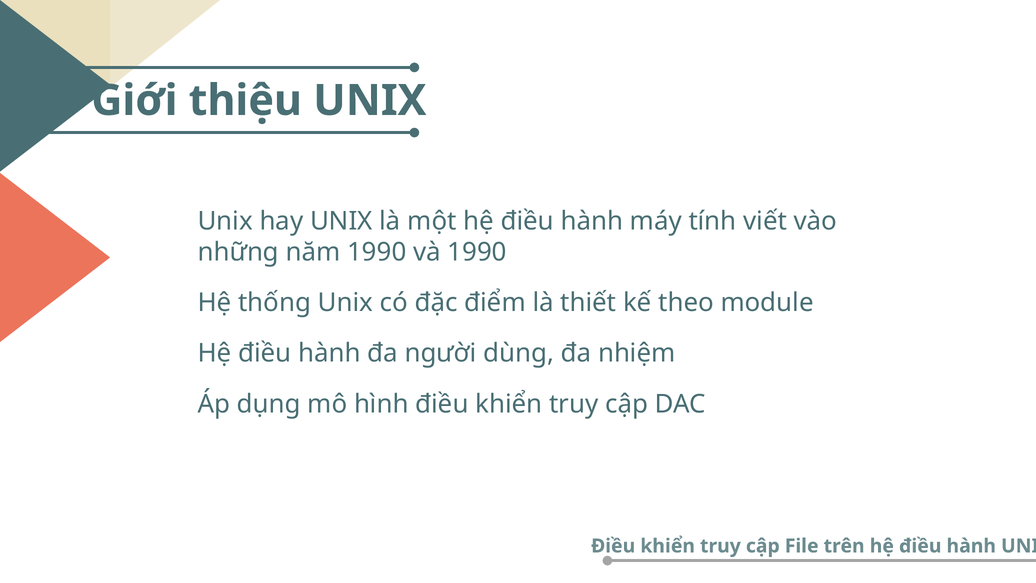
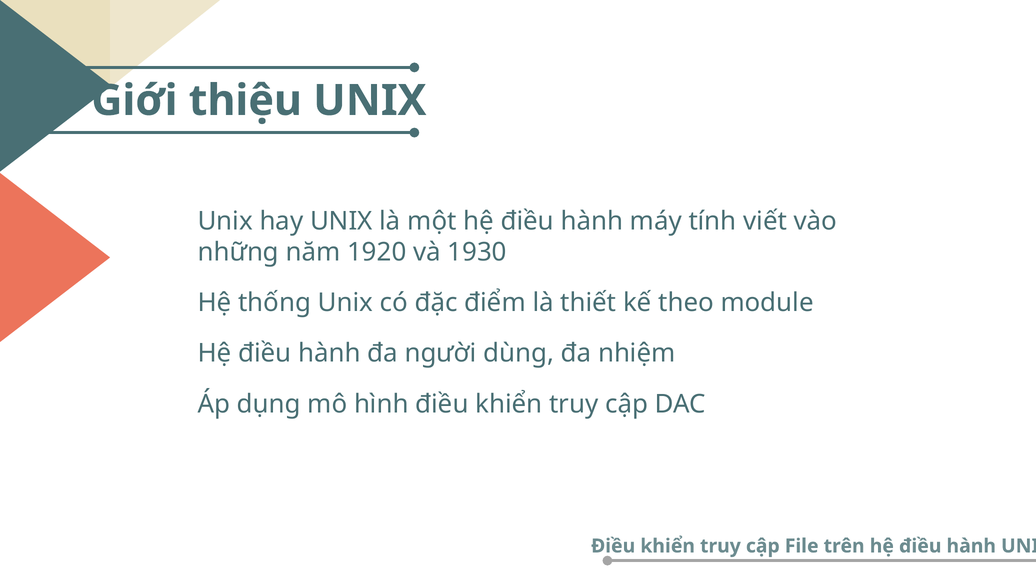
năm 1990: 1990 -> 1920
và 1990: 1990 -> 1930
